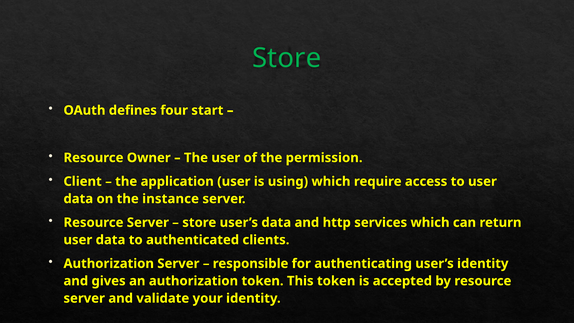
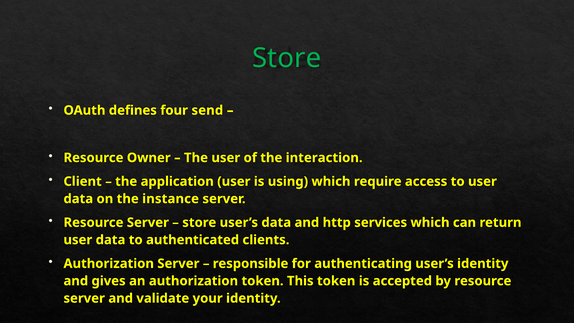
start: start -> send
permission: permission -> interaction
